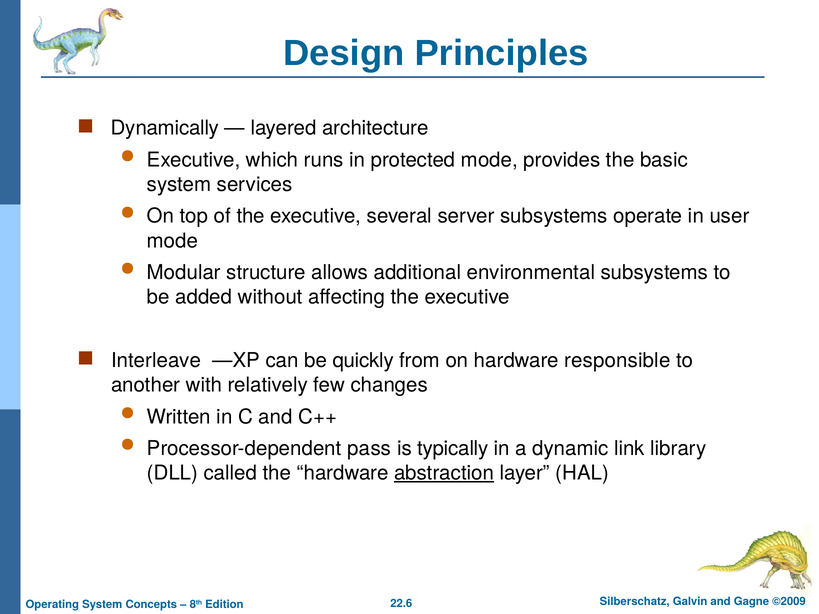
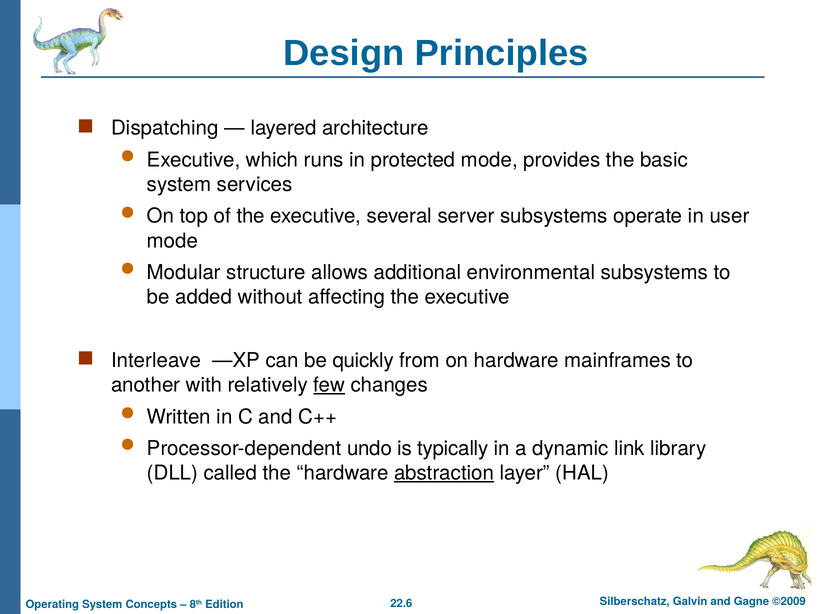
Dynamically: Dynamically -> Dispatching
responsible: responsible -> mainframes
few underline: none -> present
pass: pass -> undo
